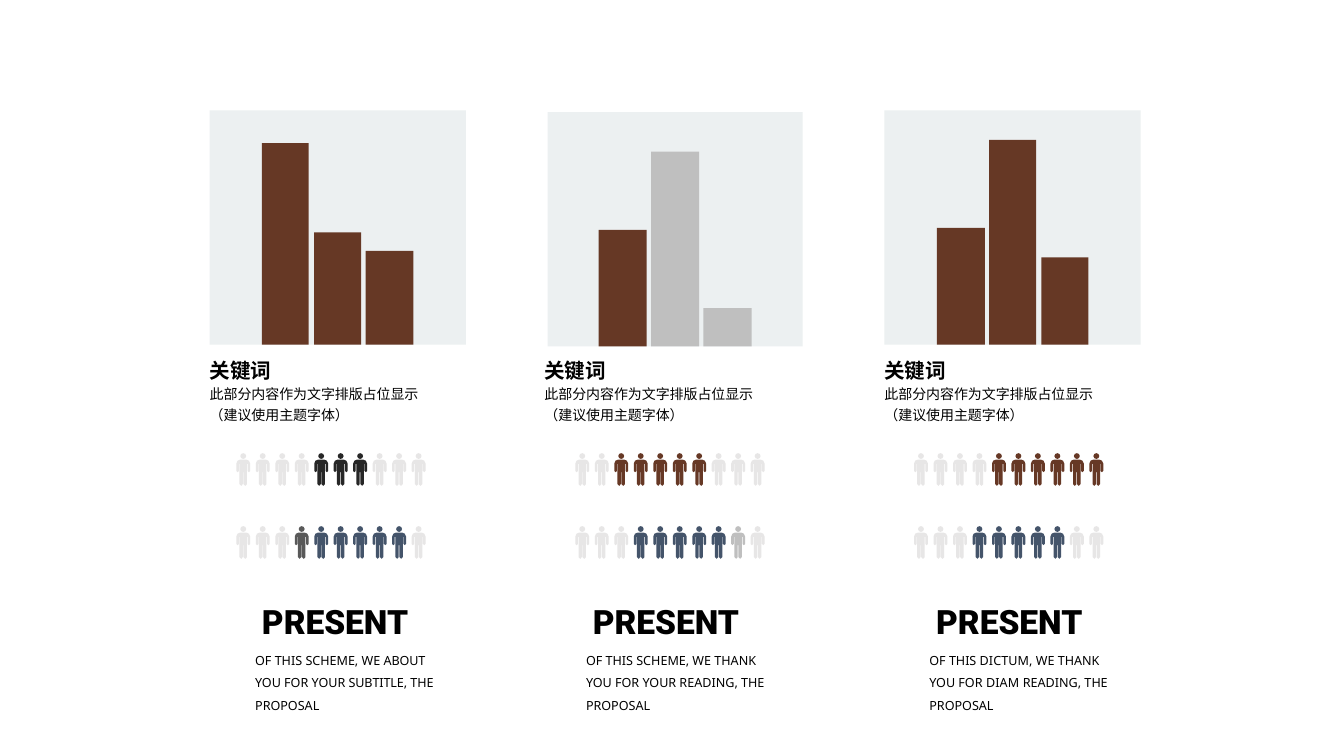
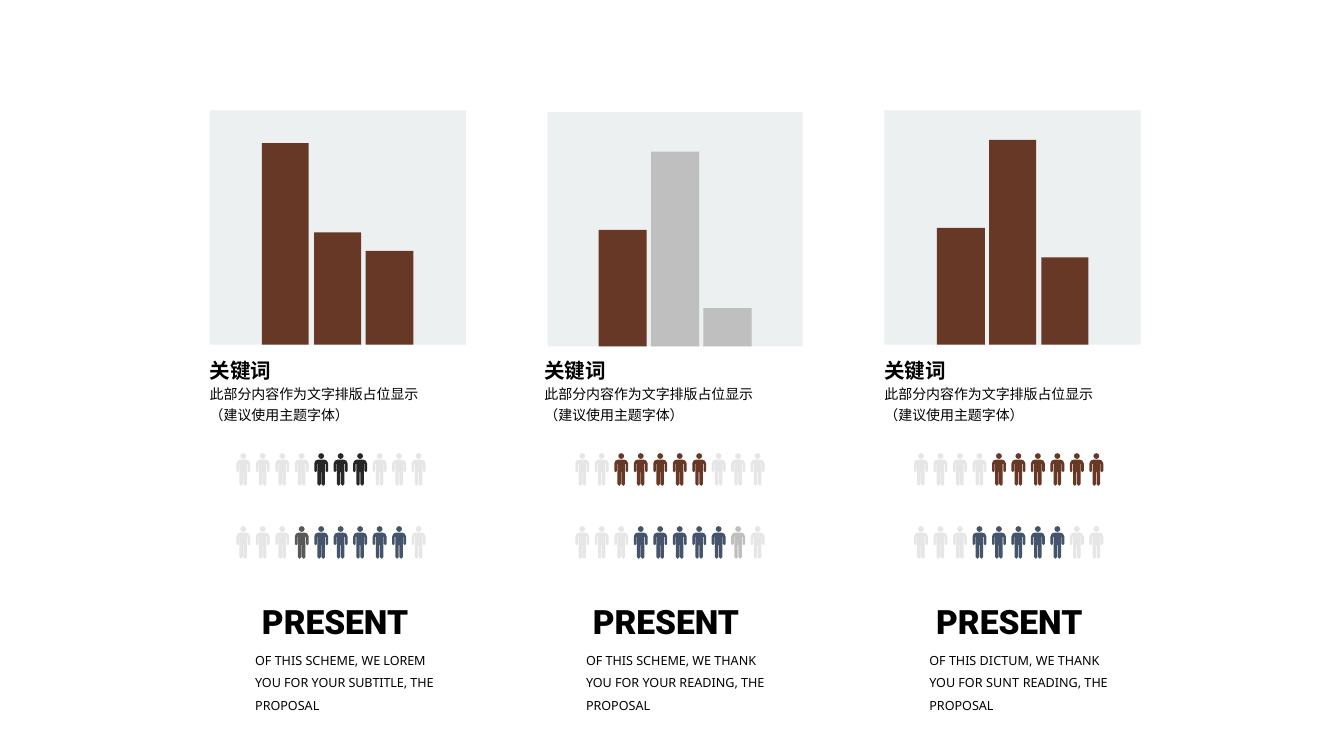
ABOUT: ABOUT -> LOREM
DIAM: DIAM -> SUNT
